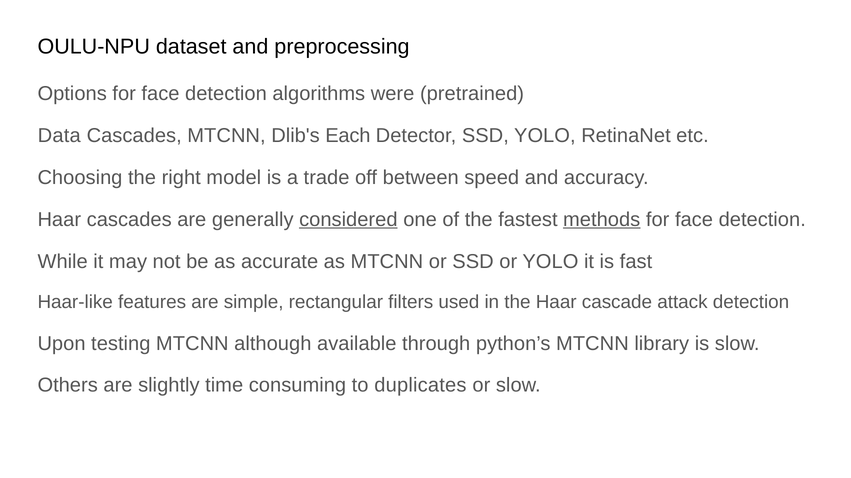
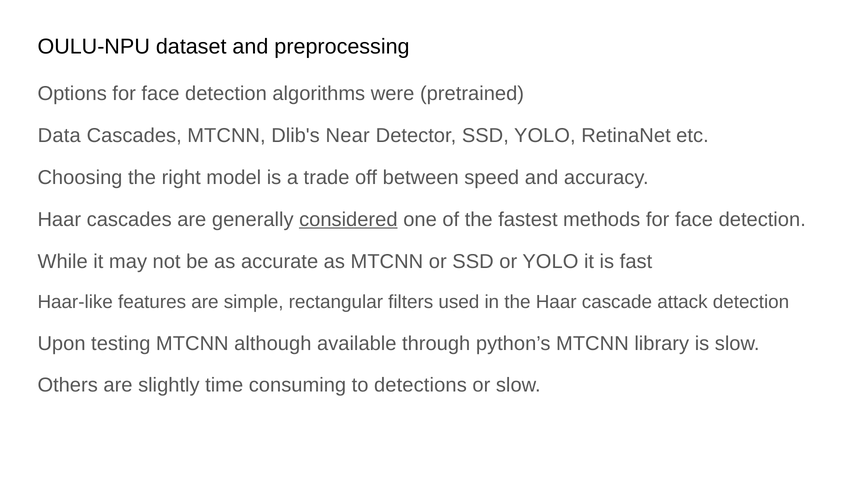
Each: Each -> Near
methods underline: present -> none
duplicates: duplicates -> detections
